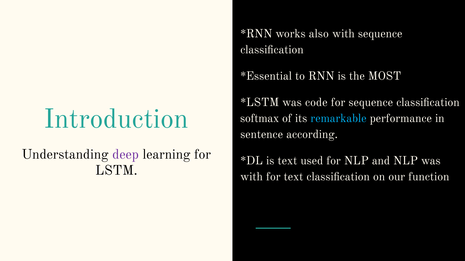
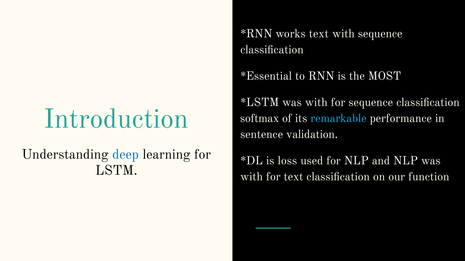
works also: also -> text
code at (316, 103): code -> with
according: according -> validation
deep colour: purple -> blue
is text: text -> loss
